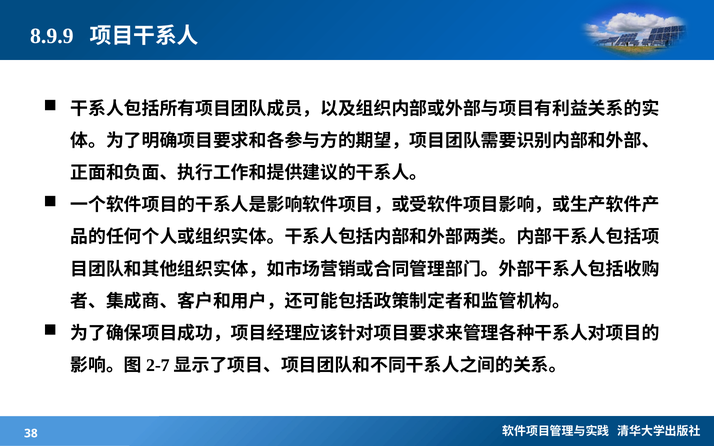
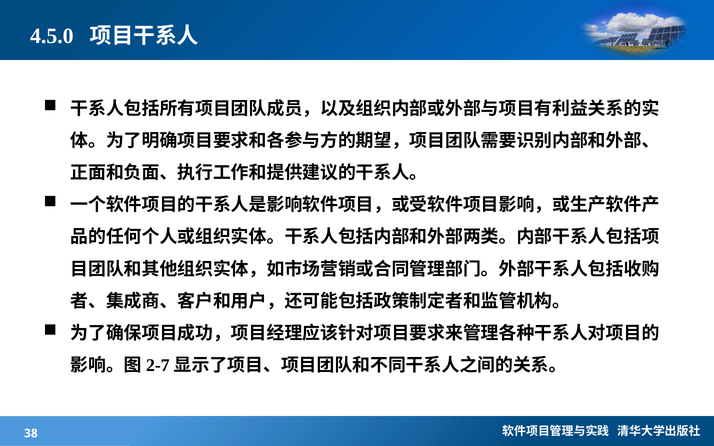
8.9.9: 8.9.9 -> 4.5.0
